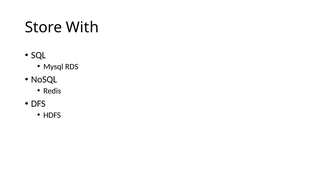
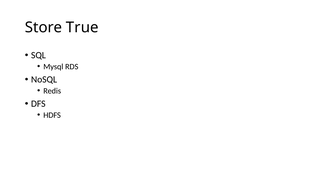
With: With -> True
